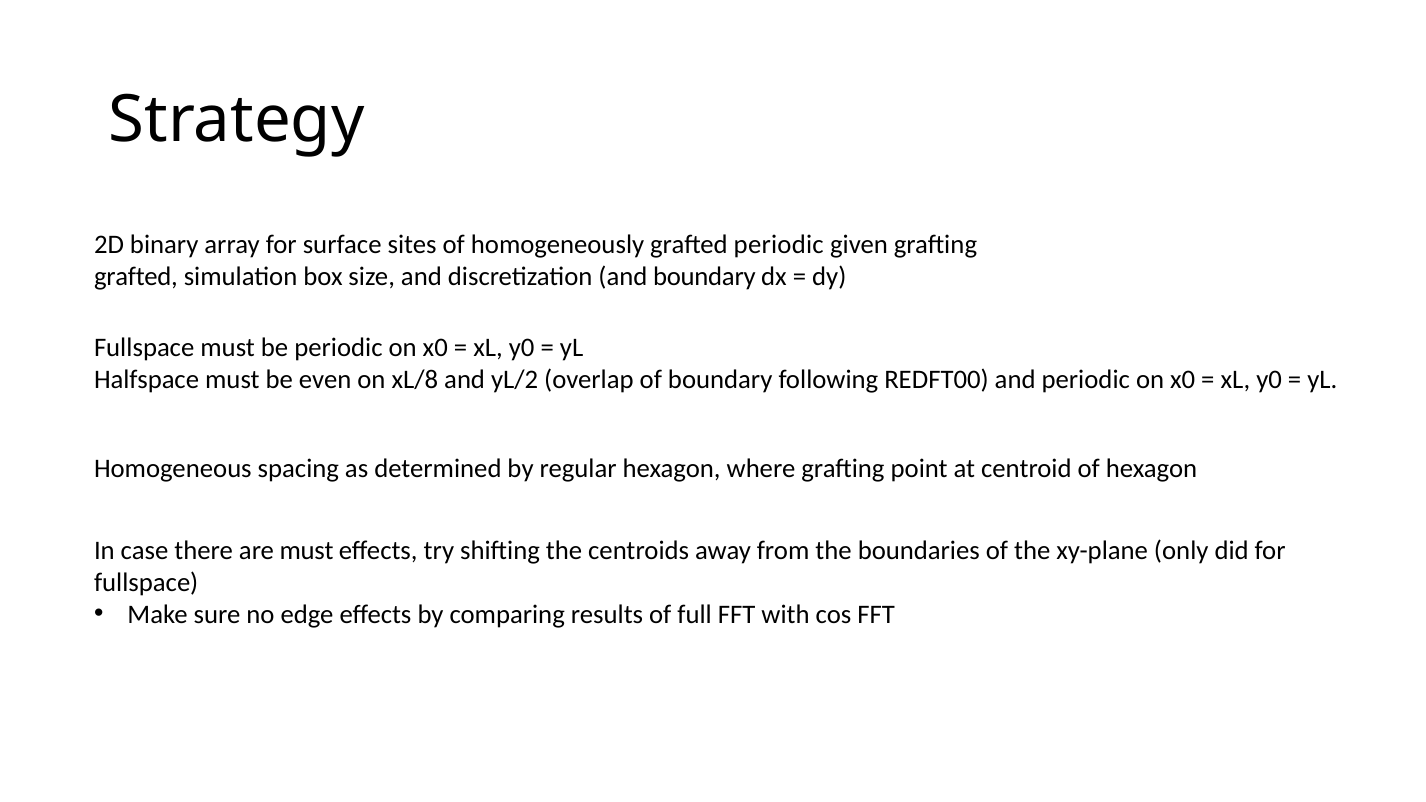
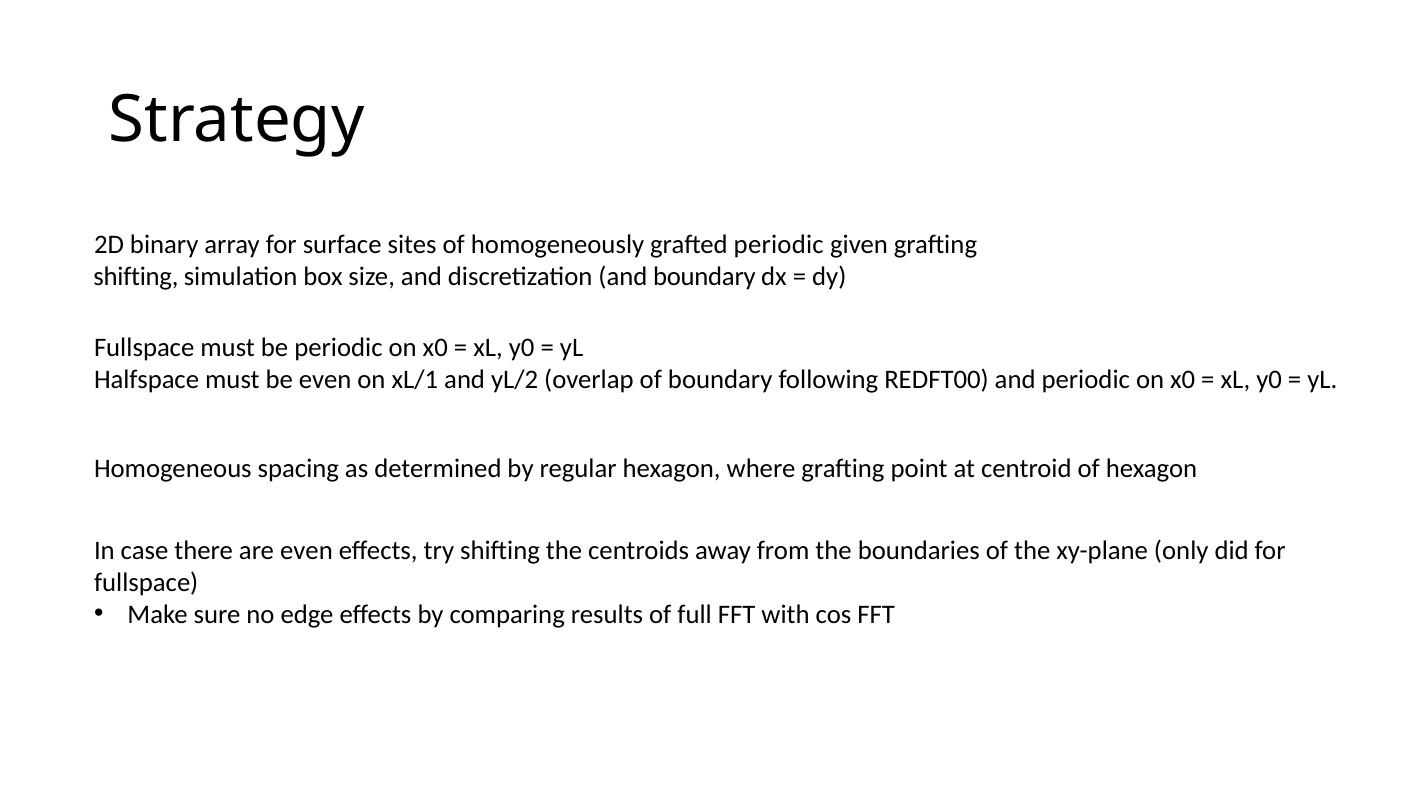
grafted at (136, 277): grafted -> shifting
xL/8: xL/8 -> xL/1
are must: must -> even
